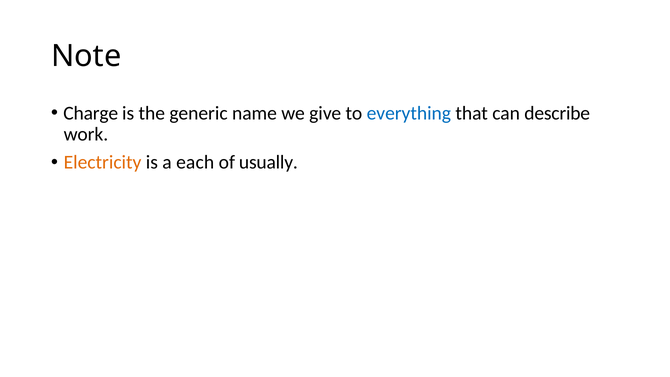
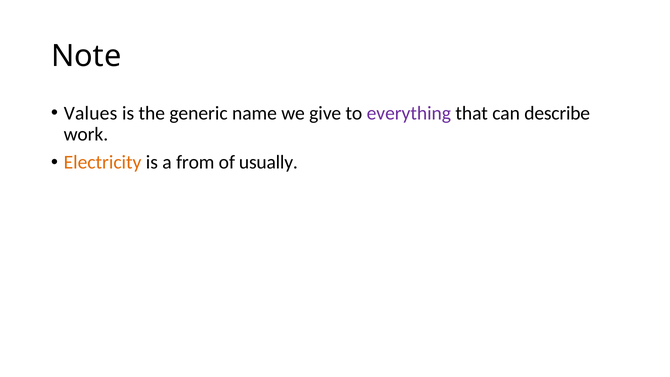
Charge: Charge -> Values
everything colour: blue -> purple
each: each -> from
